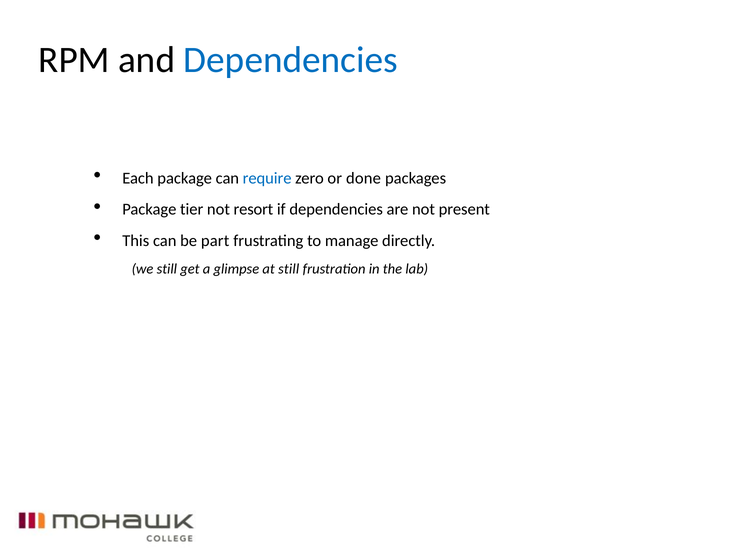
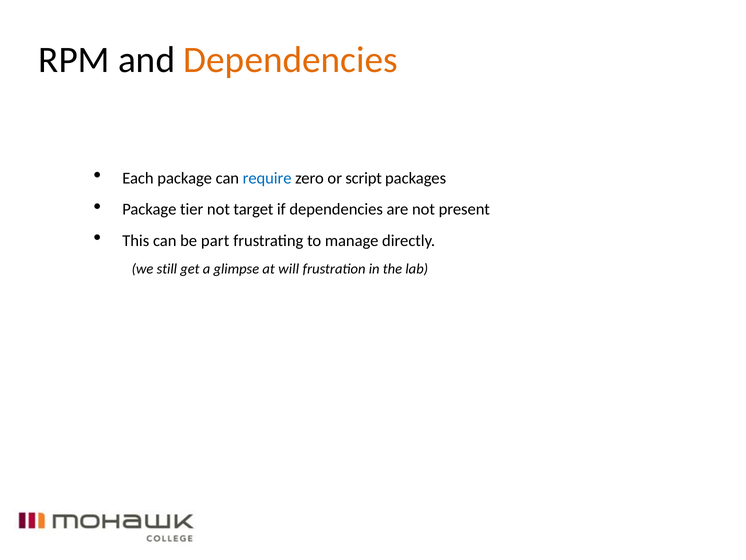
Dependencies at (291, 60) colour: blue -> orange
done: done -> script
resort: resort -> target
at still: still -> will
